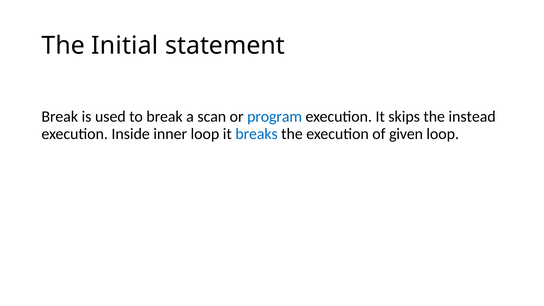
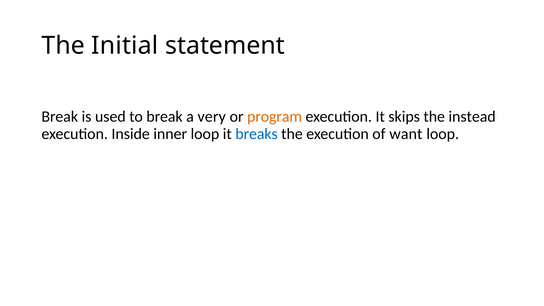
scan: scan -> very
program colour: blue -> orange
given: given -> want
